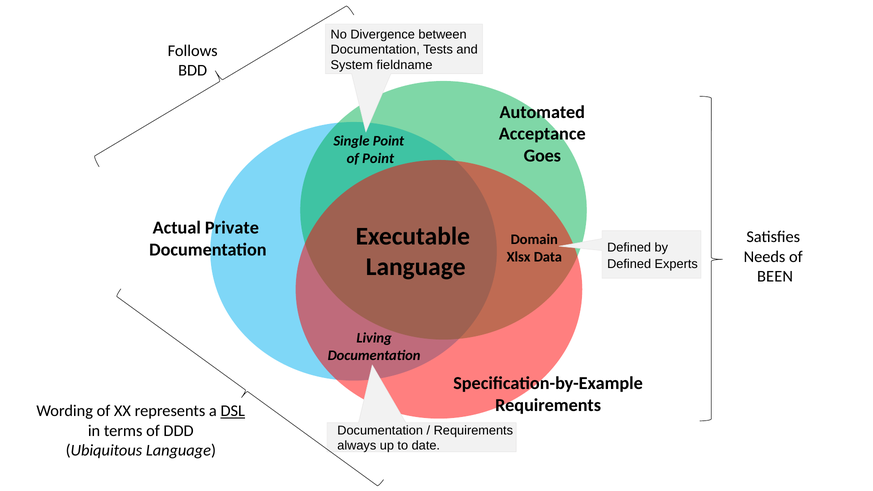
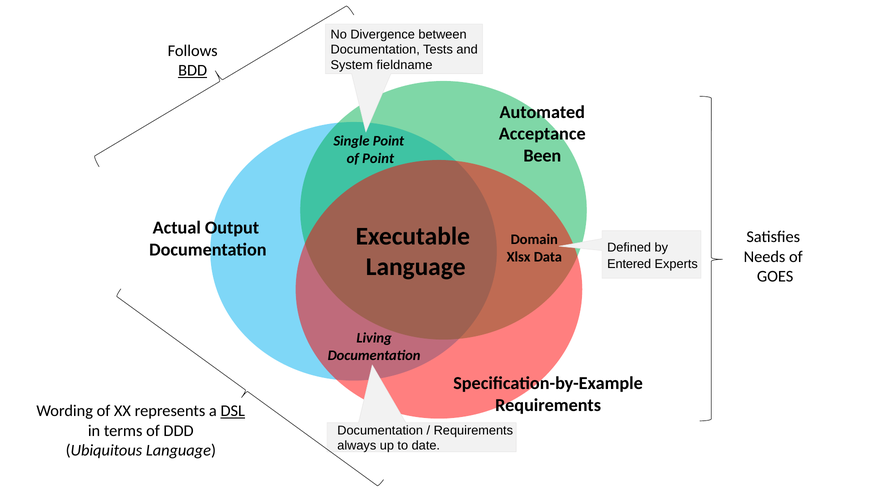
BDD underline: none -> present
Goes: Goes -> Been
Private: Private -> Output
Defined at (629, 264): Defined -> Entered
BEEN: BEEN -> GOES
